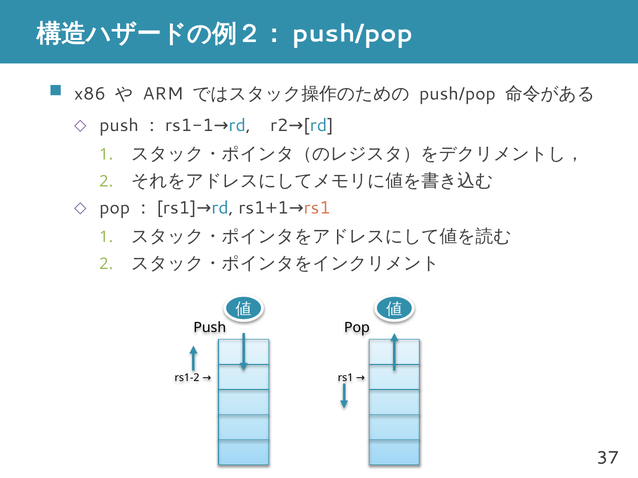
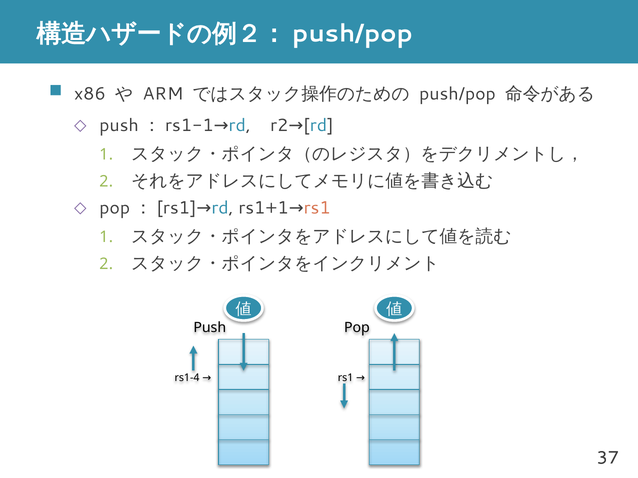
rs1-2: rs1-2 -> rs1-4
